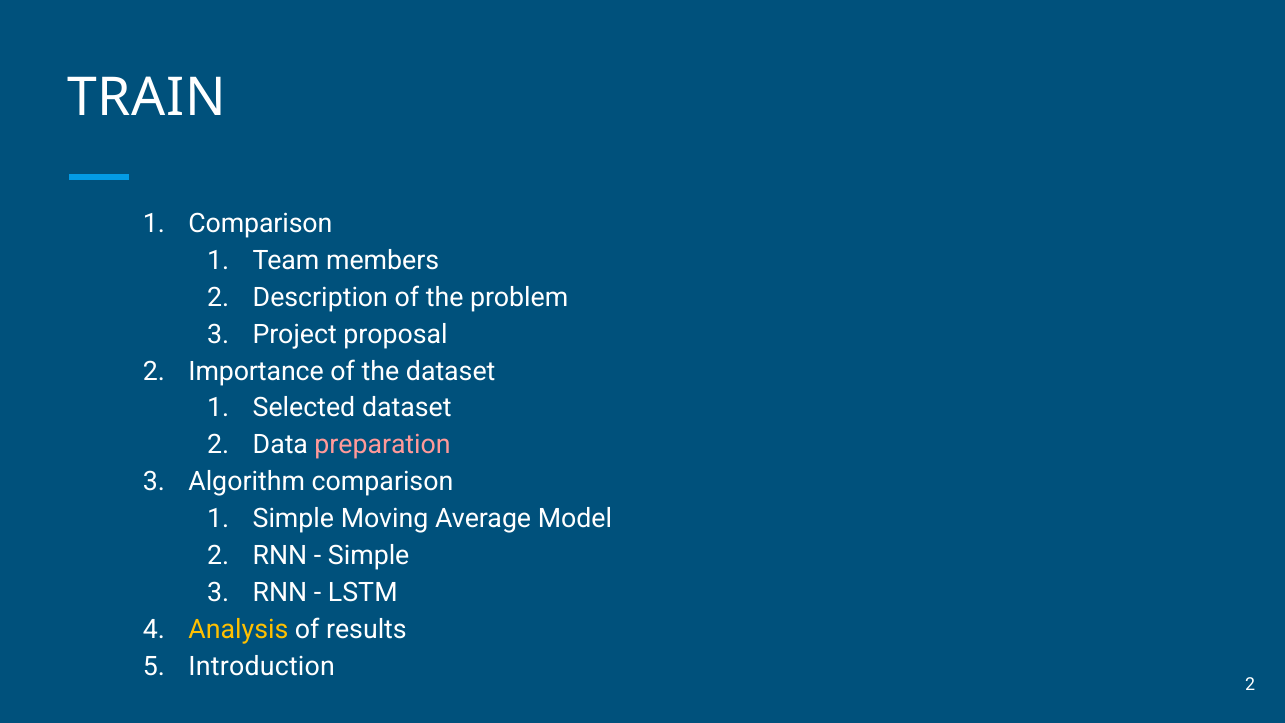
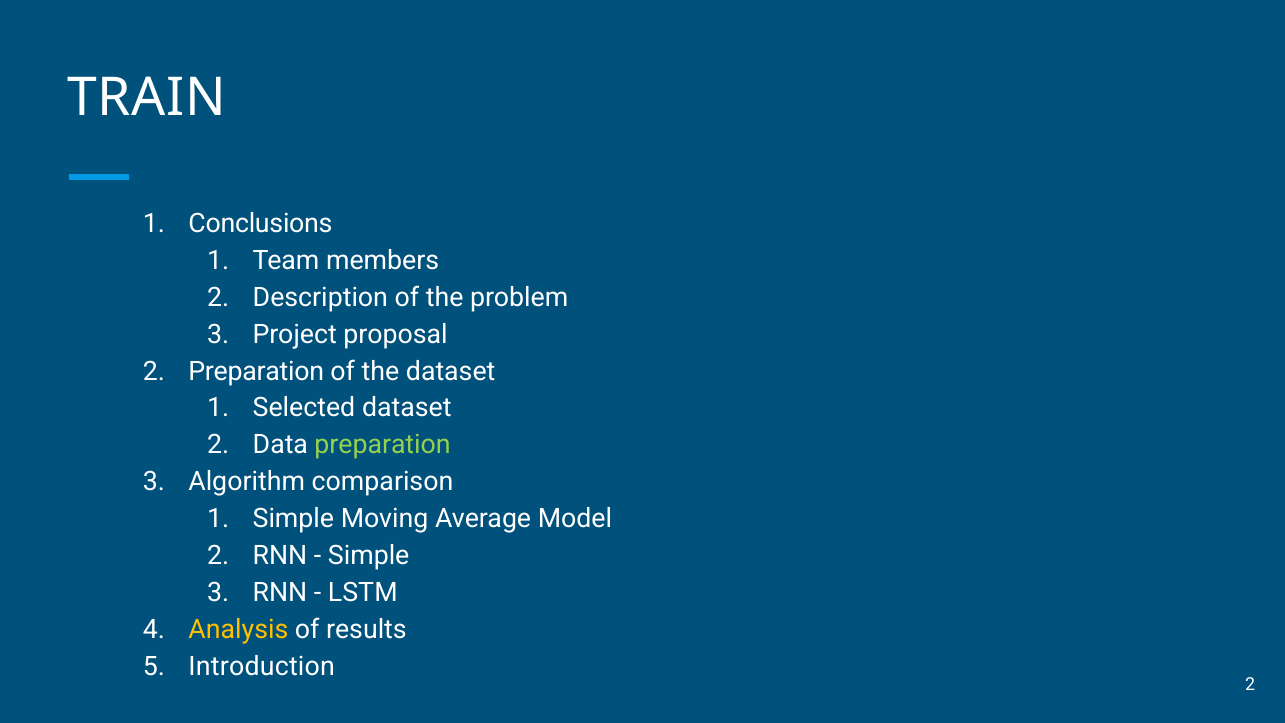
Comparison at (260, 223): Comparison -> Conclusions
Importance at (256, 371): Importance -> Preparation
preparation at (383, 445) colour: pink -> light green
